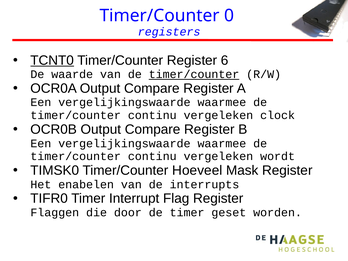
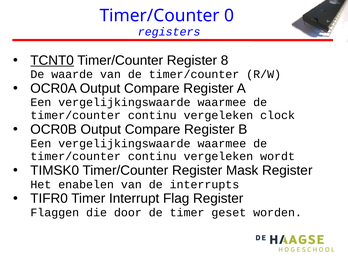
6: 6 -> 8
timer/counter at (194, 74) underline: present -> none
TIMSK0 Timer/Counter Hoeveel: Hoeveel -> Register
